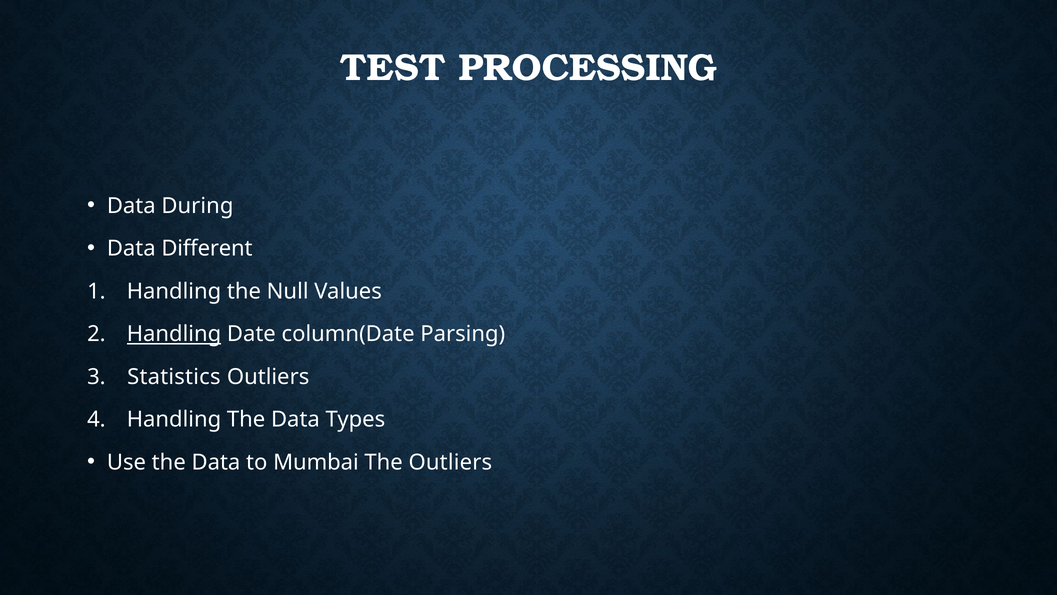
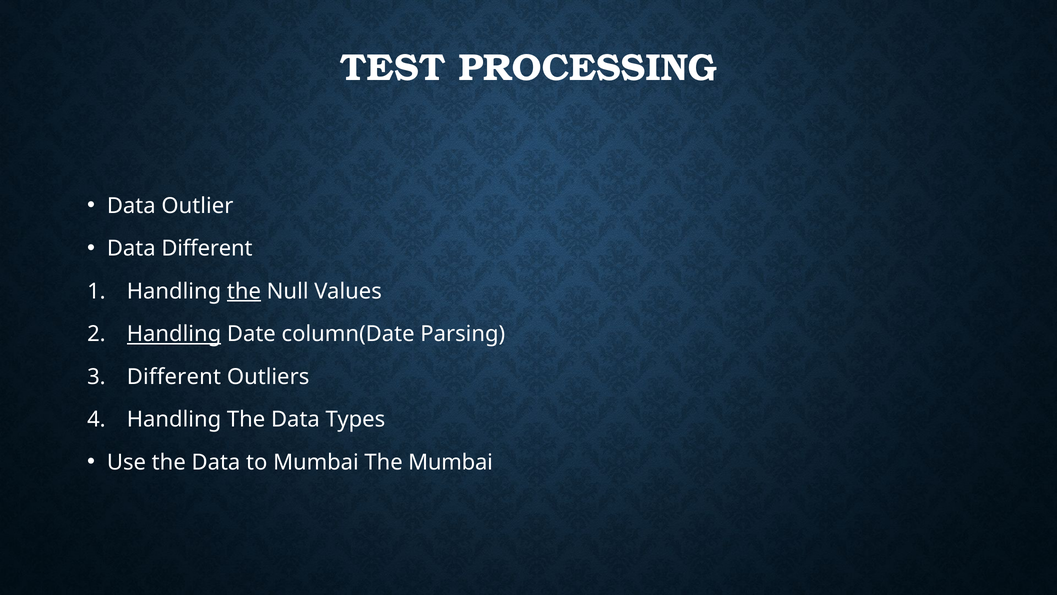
During: During -> Outlier
the at (244, 291) underline: none -> present
Statistics at (174, 377): Statistics -> Different
The Outliers: Outliers -> Mumbai
